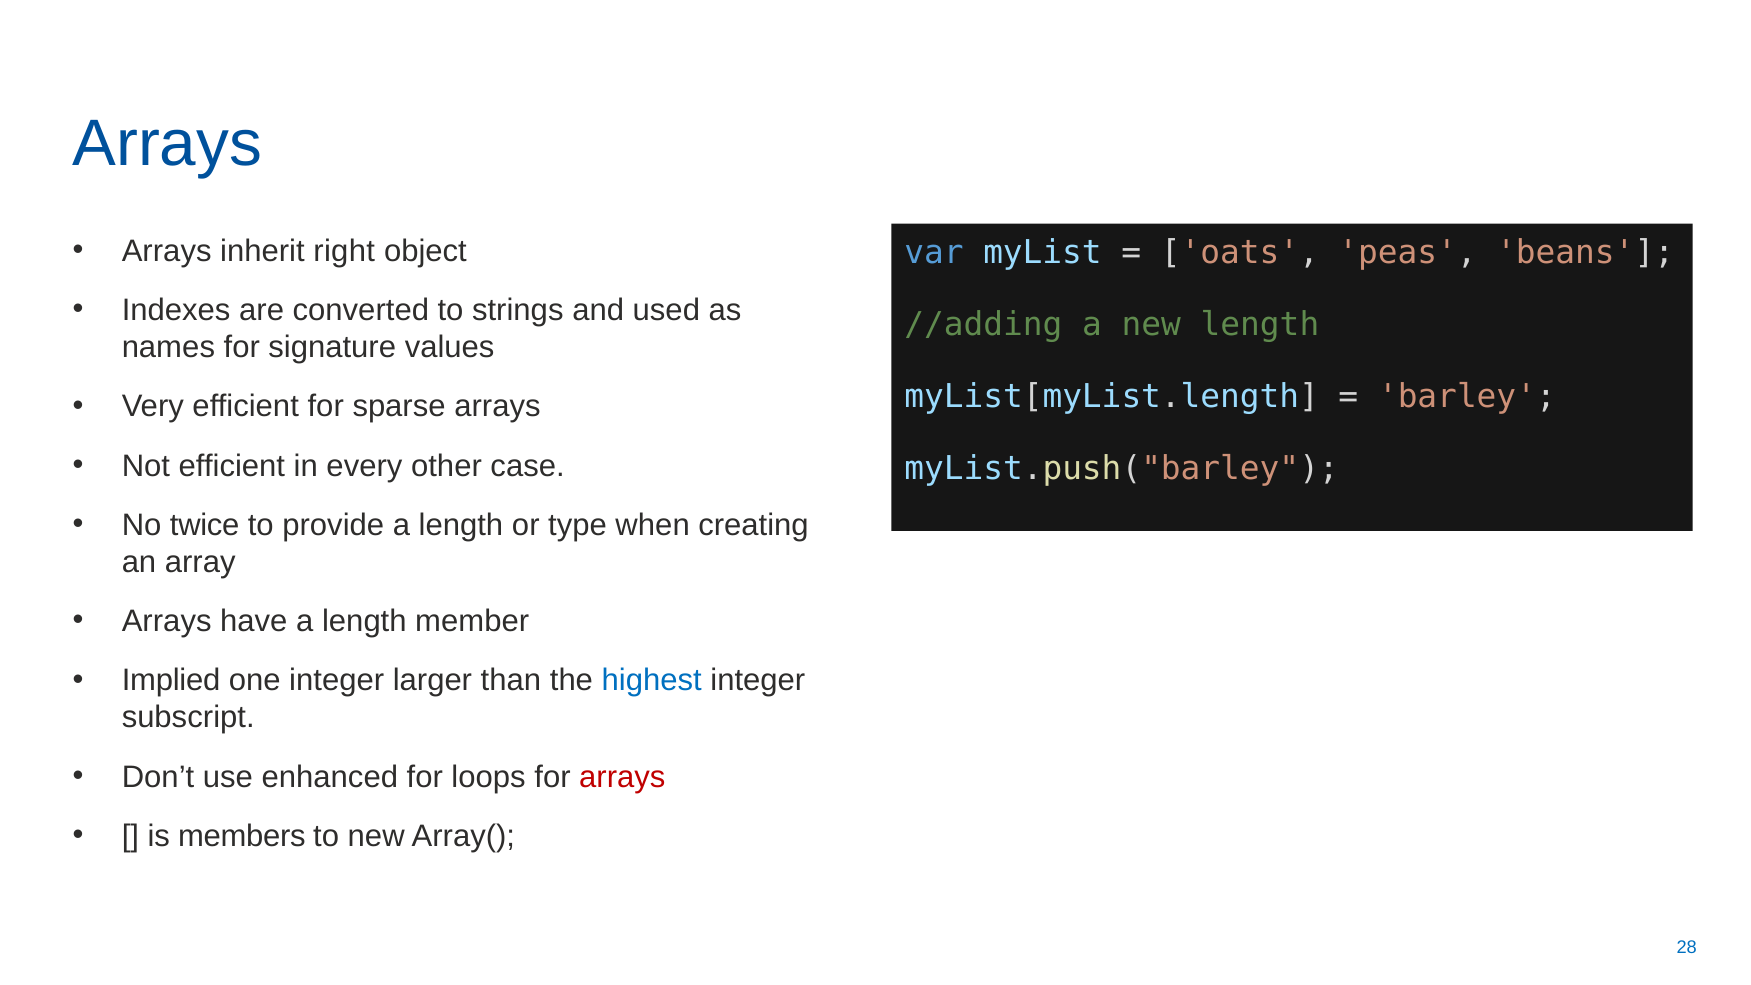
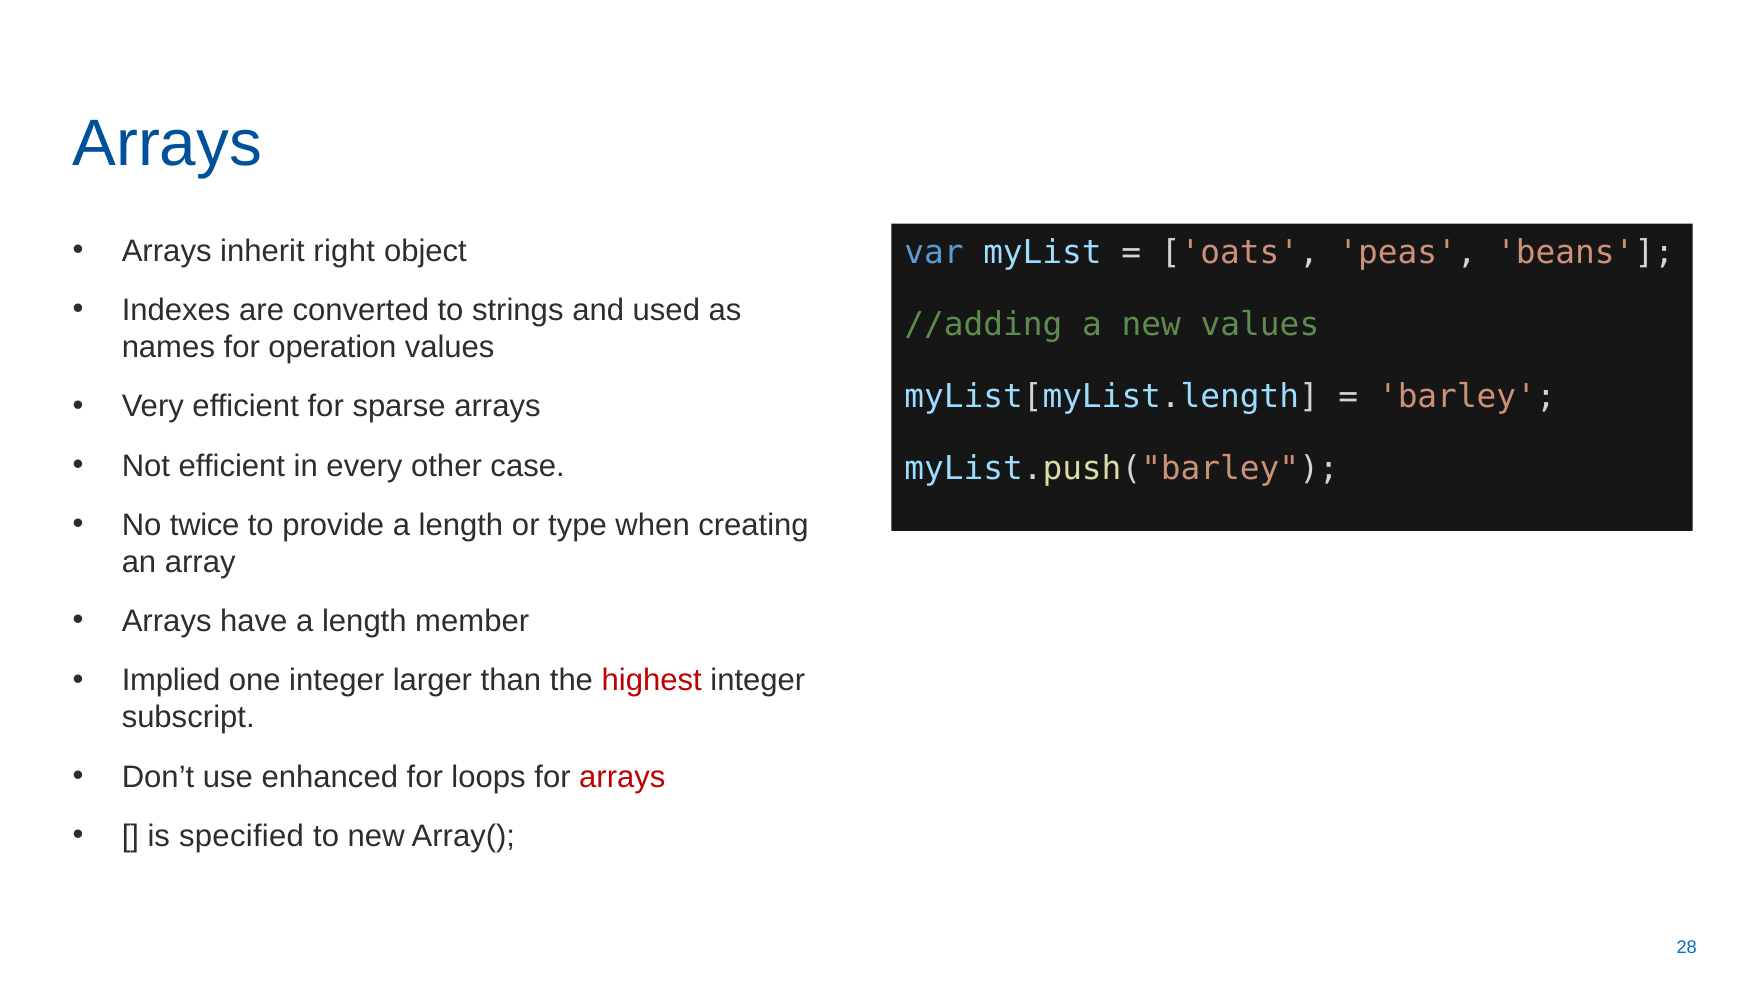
new length: length -> values
signature: signature -> operation
highest colour: blue -> red
members: members -> specified
